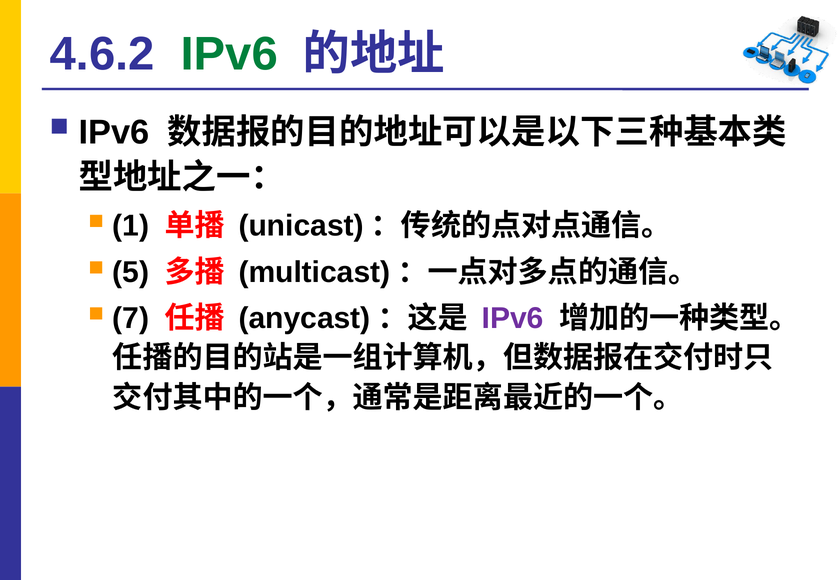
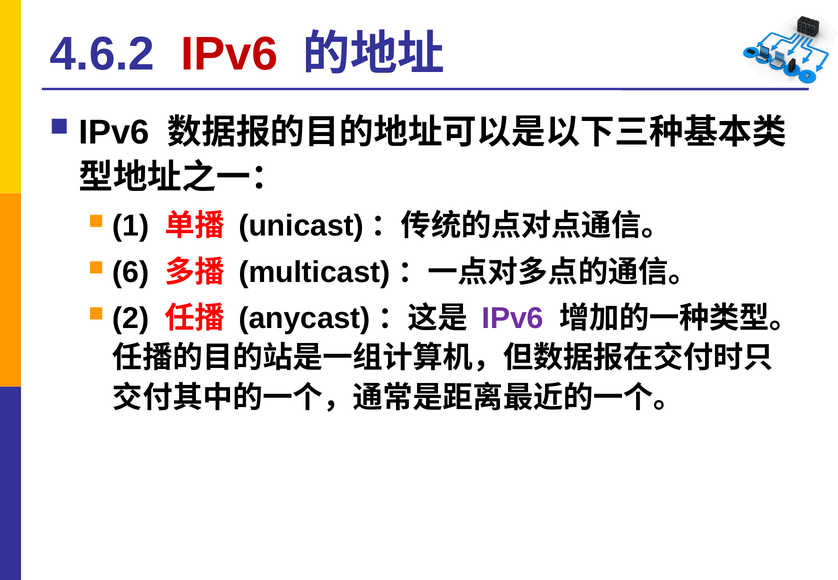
IPv6 at (229, 54) colour: green -> red
5: 5 -> 6
7: 7 -> 2
